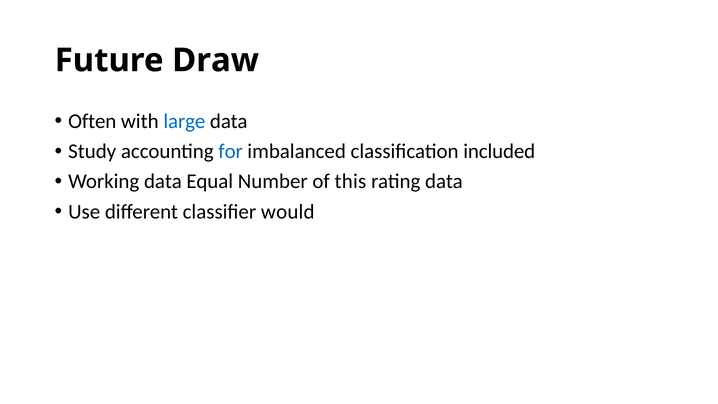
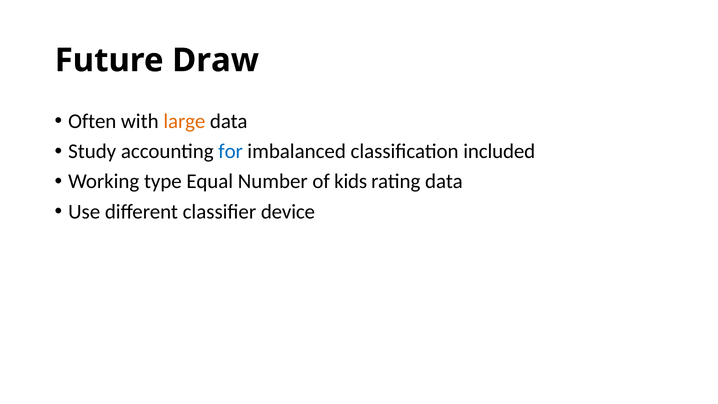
large colour: blue -> orange
Working data: data -> type
this: this -> kids
would: would -> device
